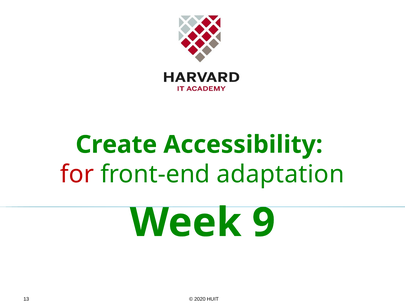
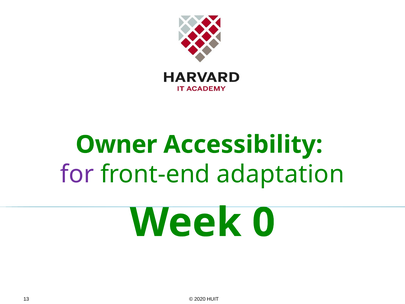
Create: Create -> Owner
for colour: red -> purple
9: 9 -> 0
